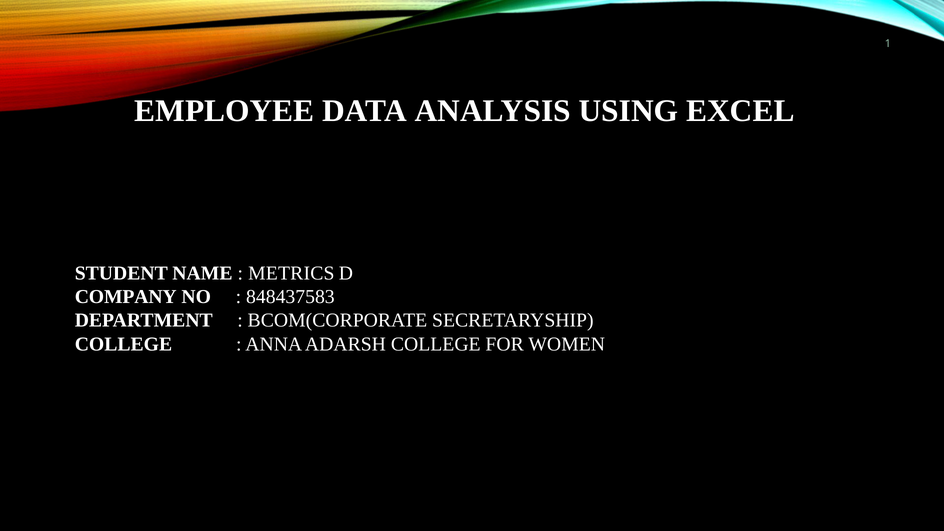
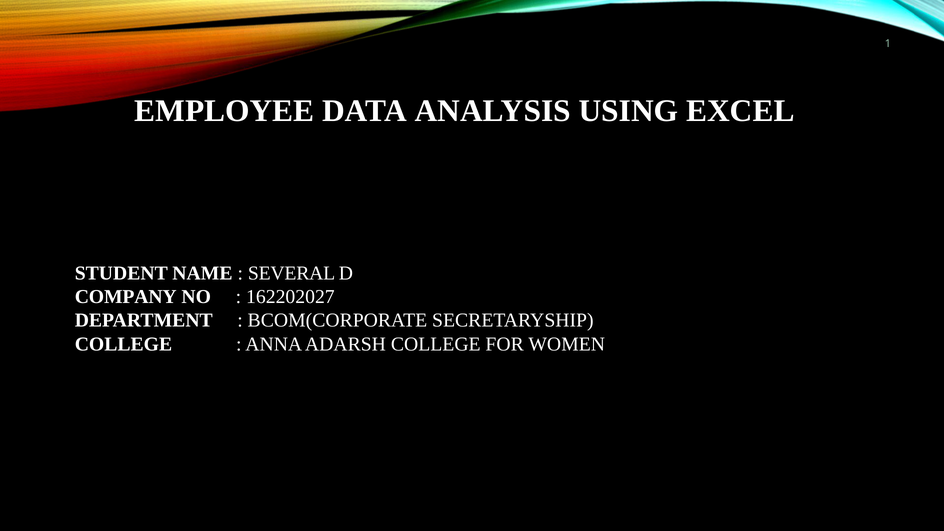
METRICS: METRICS -> SEVERAL
848437583: 848437583 -> 162202027
